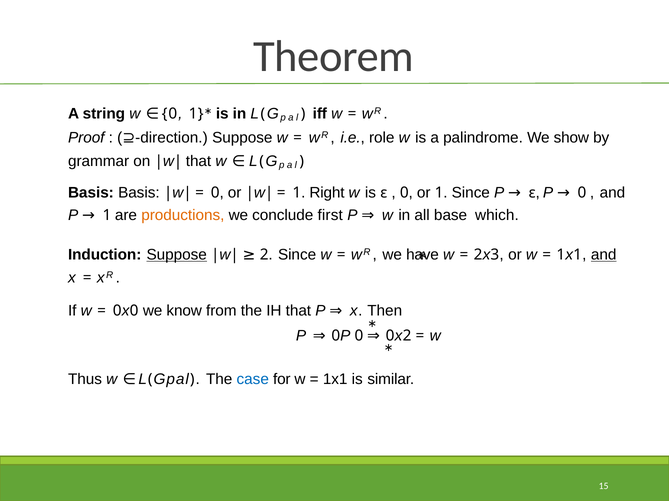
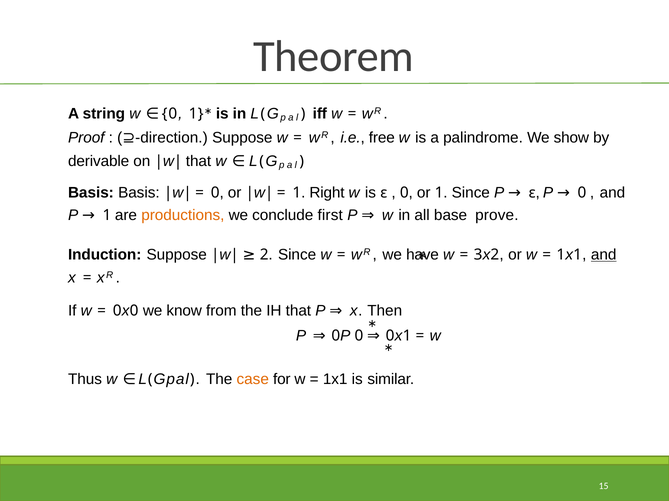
role: role -> free
grammar: grammar -> derivable
which: which -> prove
Suppose at (177, 255) underline: present -> none
2 at (478, 255): 2 -> 3
x 3: 3 -> 2
0 x 2: 2 -> 1
case colour: blue -> orange
